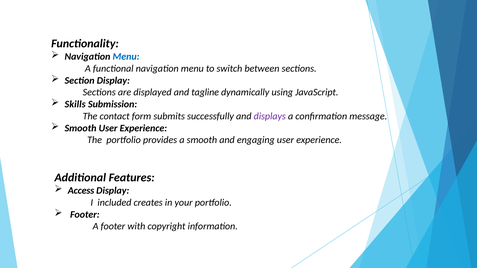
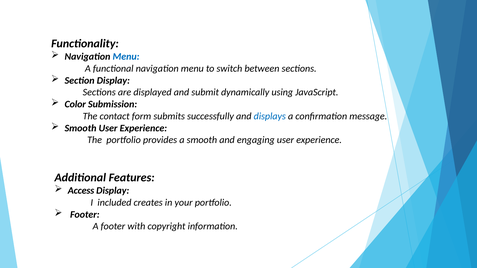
tagline: tagline -> submit
Skills: Skills -> Color
displays colour: purple -> blue
